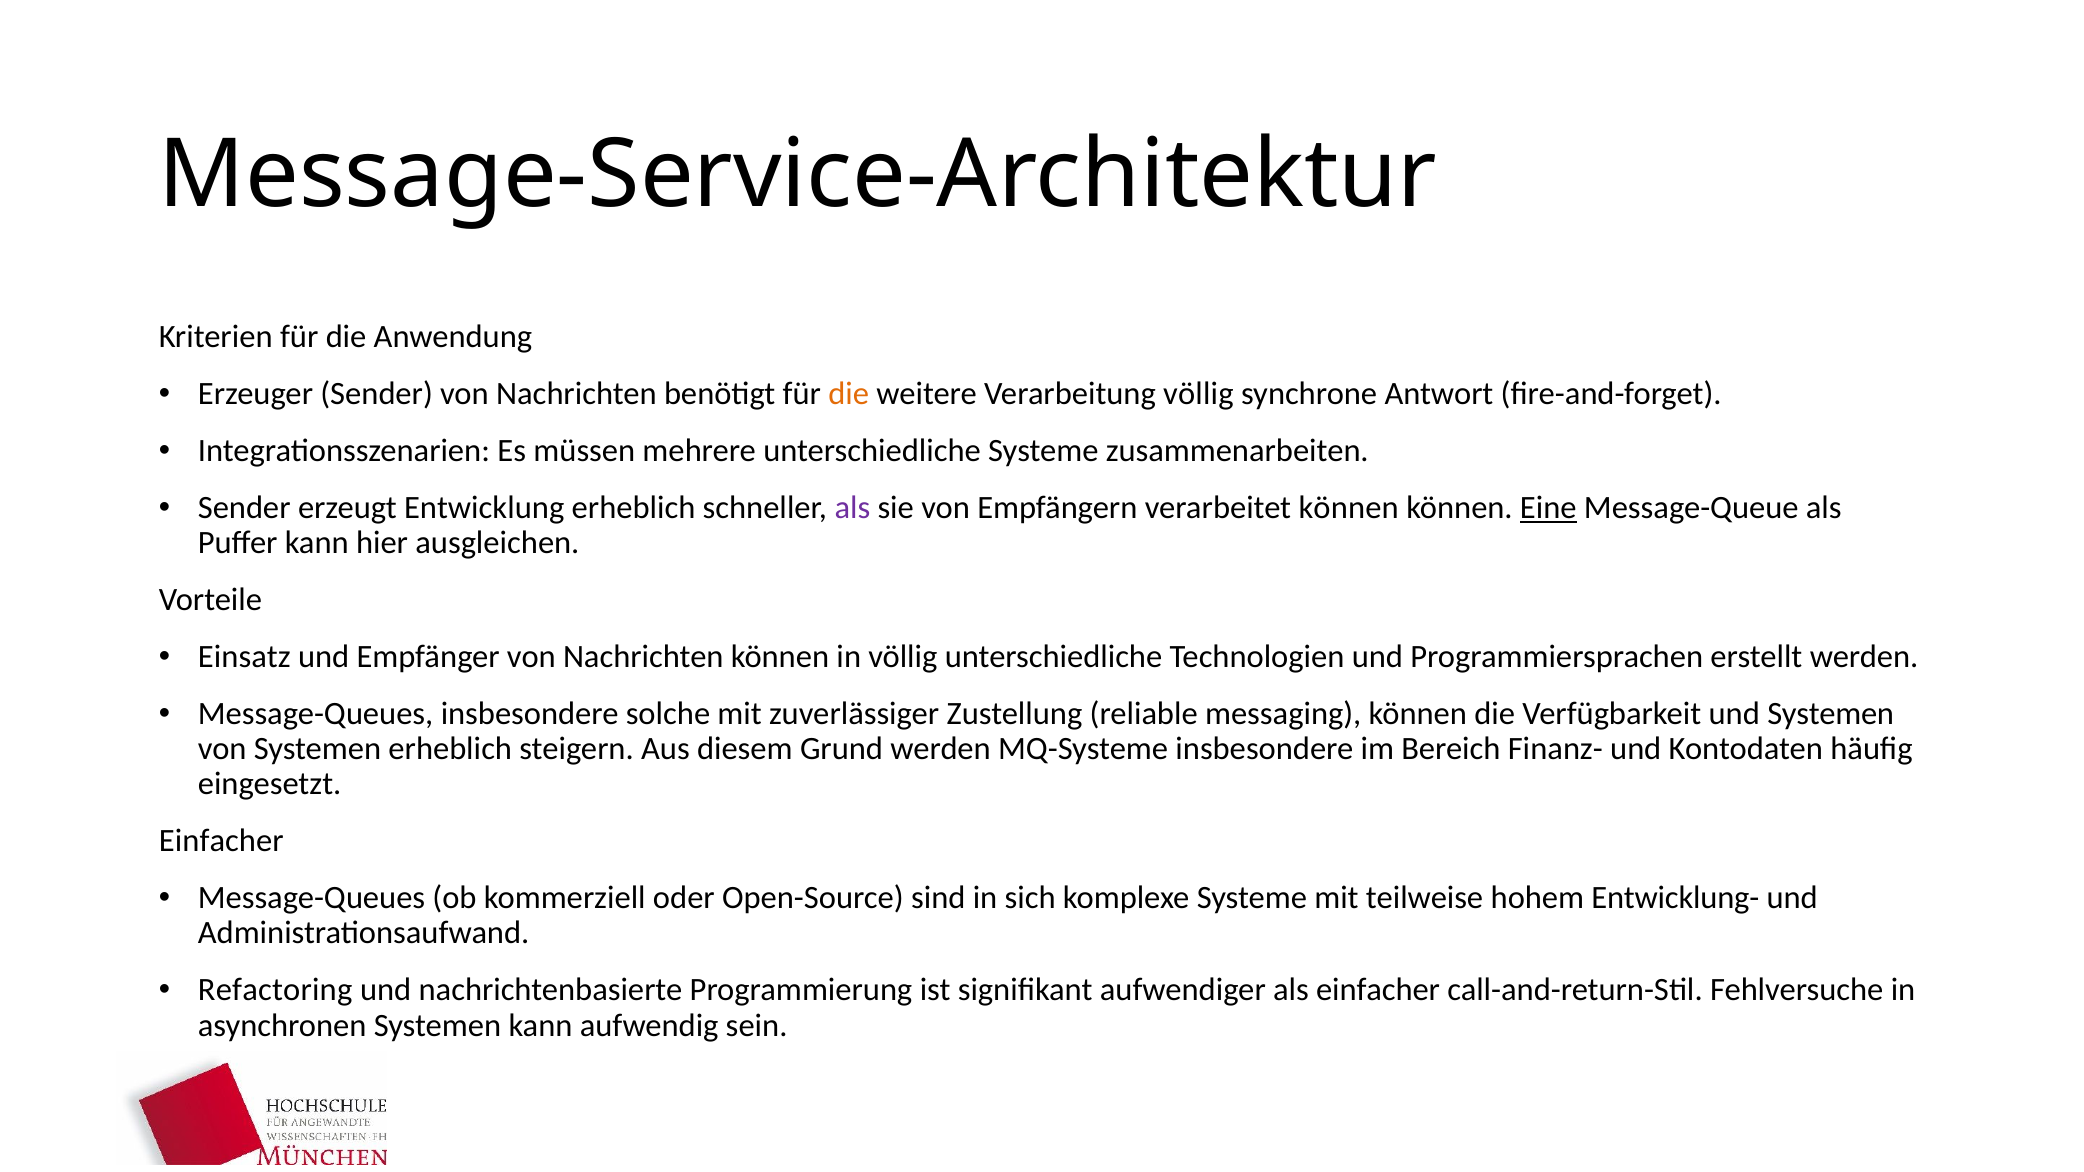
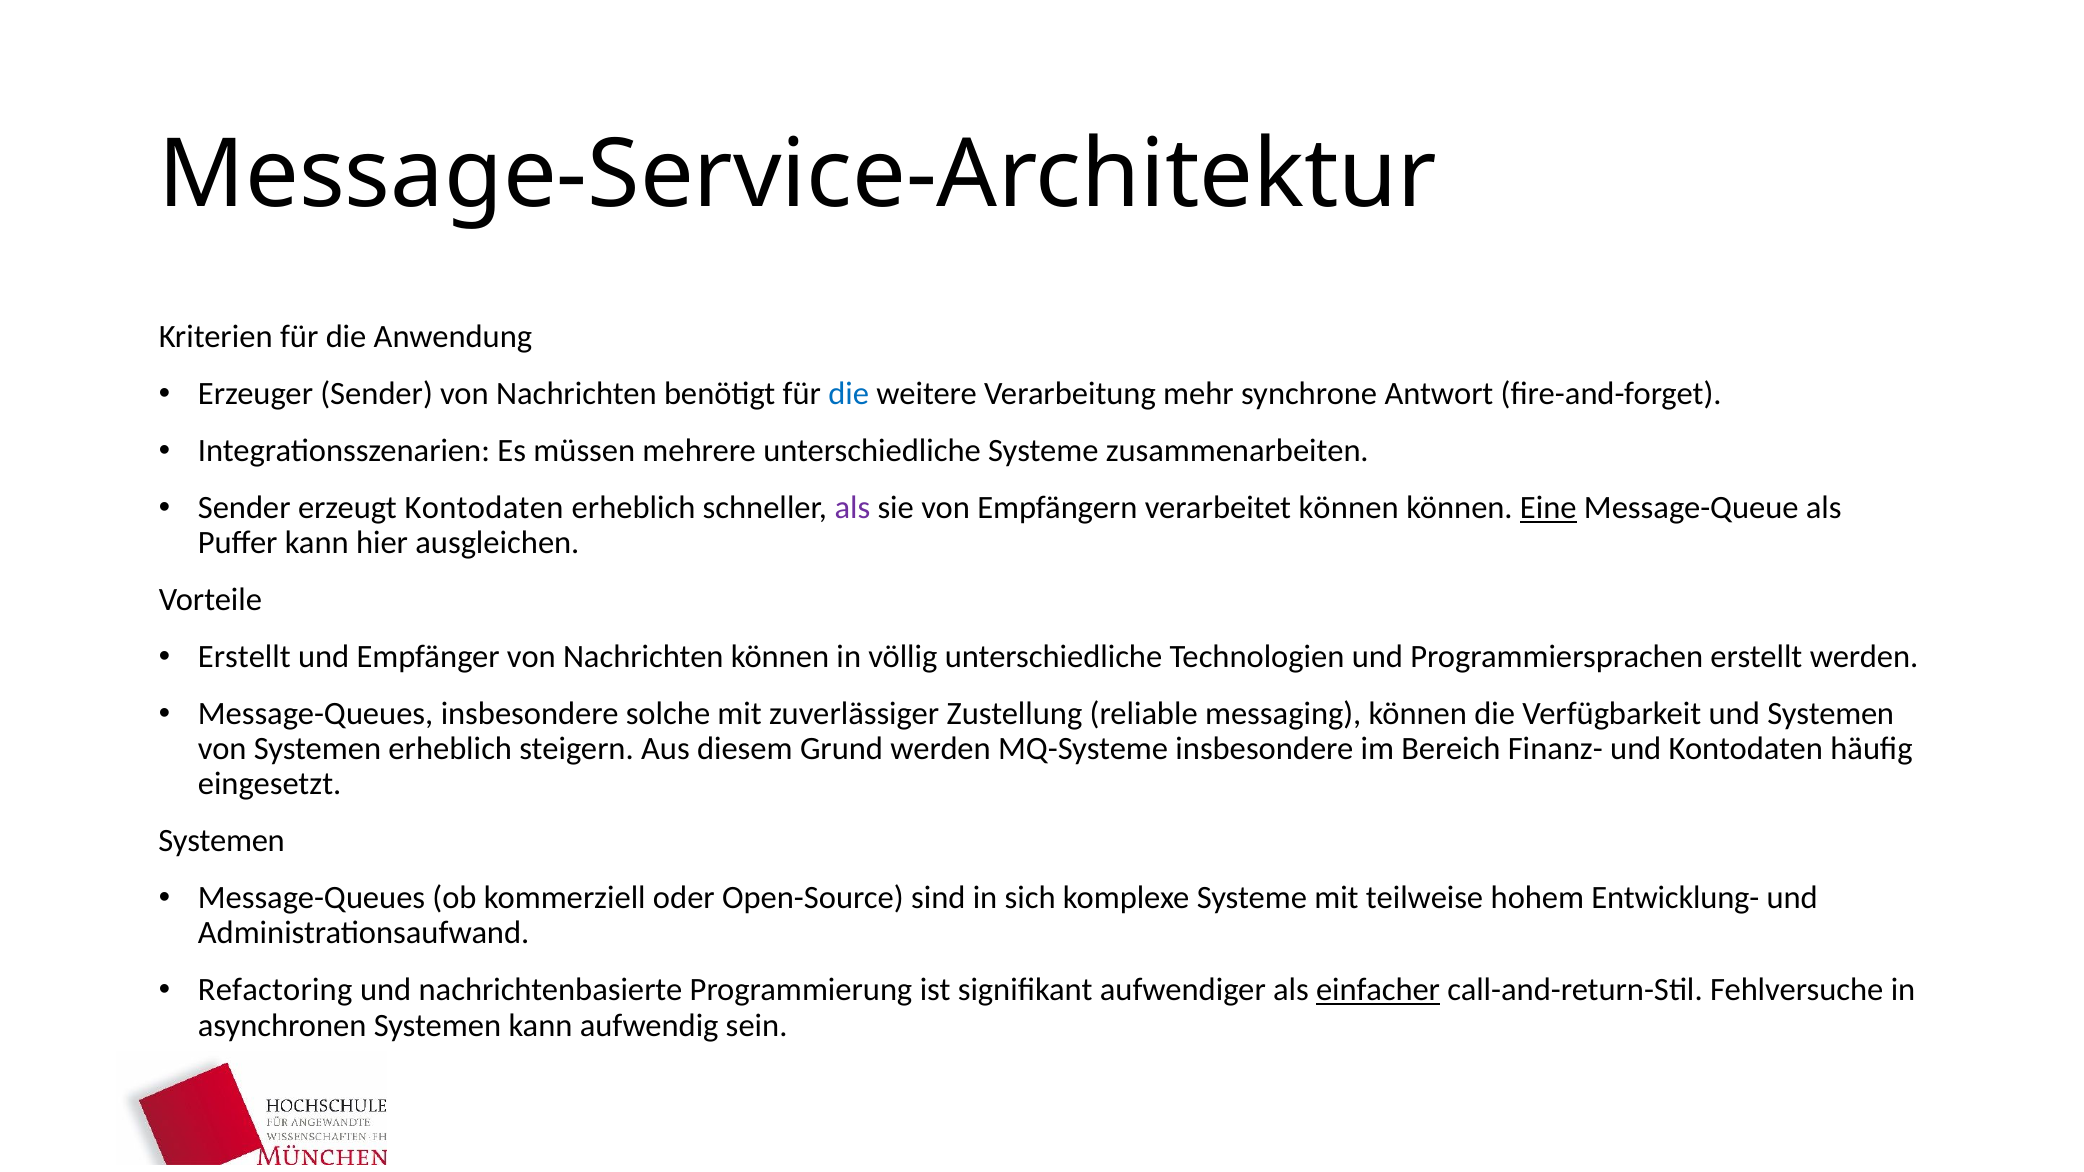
die at (849, 394) colour: orange -> blue
Verarbeitung völlig: völlig -> mehr
erzeugt Entwicklung: Entwicklung -> Kontodaten
Einsatz at (244, 657): Einsatz -> Erstellt
Einfacher at (221, 841): Einfacher -> Systemen
einfacher at (1378, 990) underline: none -> present
